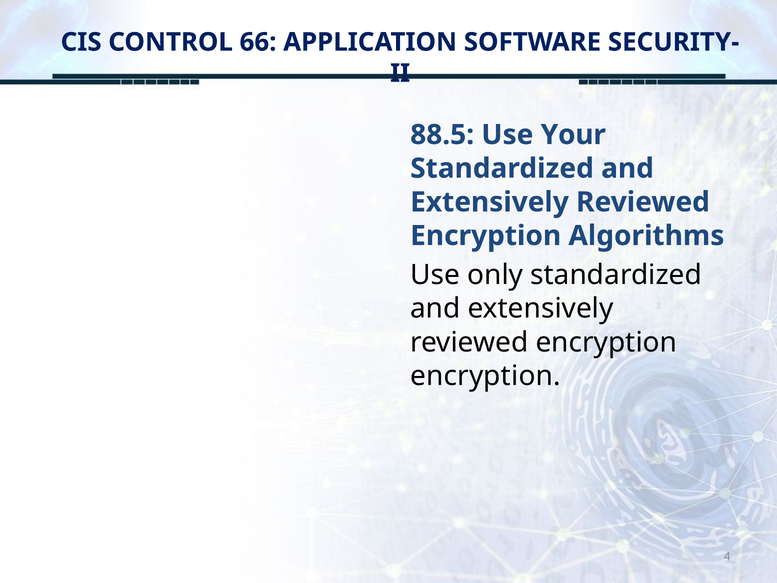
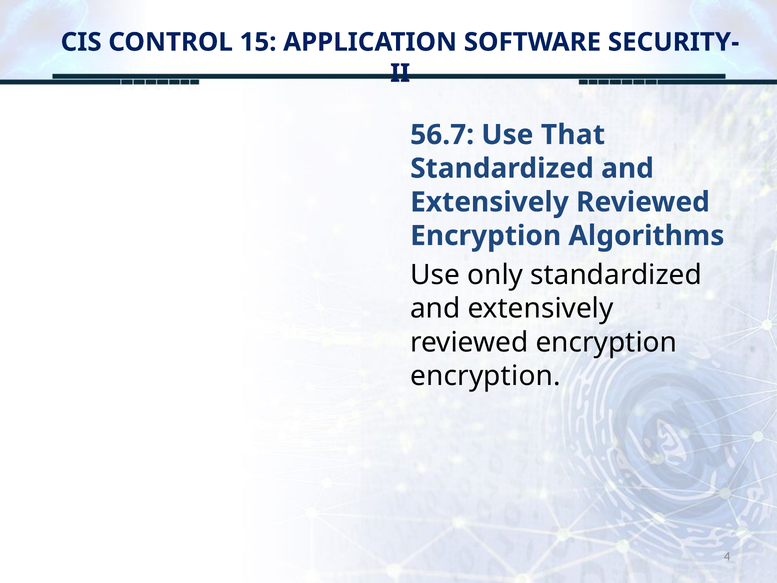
66: 66 -> 15
88.5: 88.5 -> 56.7
Your: Your -> That
